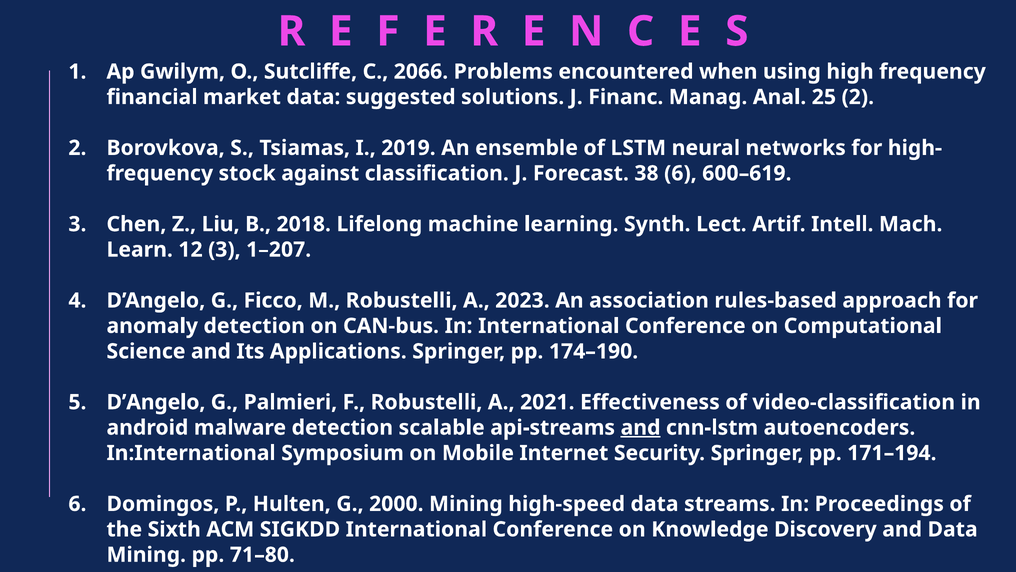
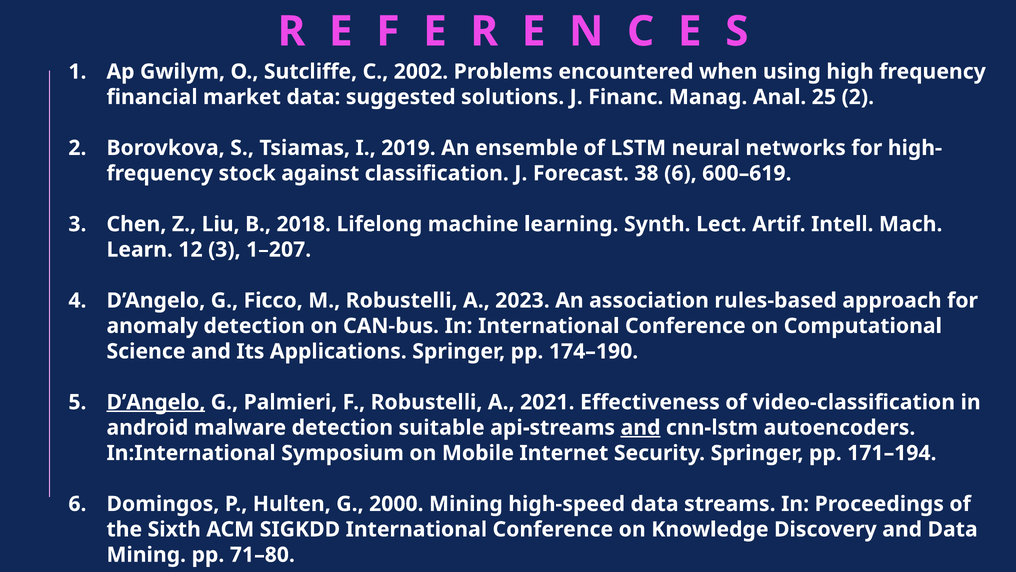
2066: 2066 -> 2002
D’Angelo at (156, 402) underline: none -> present
scalable: scalable -> suitable
